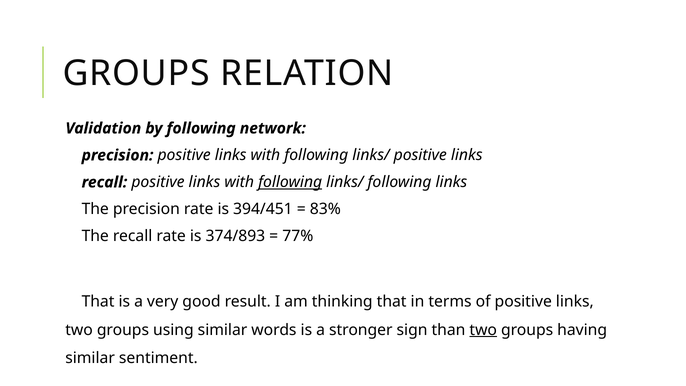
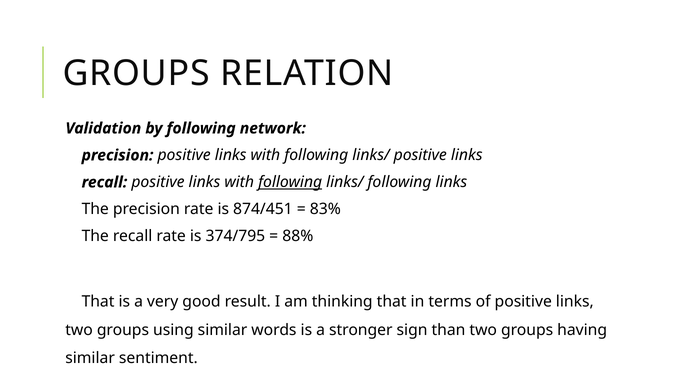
394/451: 394/451 -> 874/451
374/893: 374/893 -> 374/795
77%: 77% -> 88%
two at (483, 330) underline: present -> none
